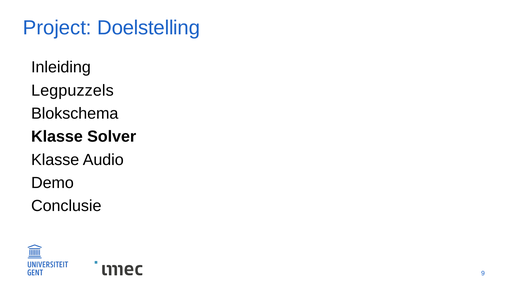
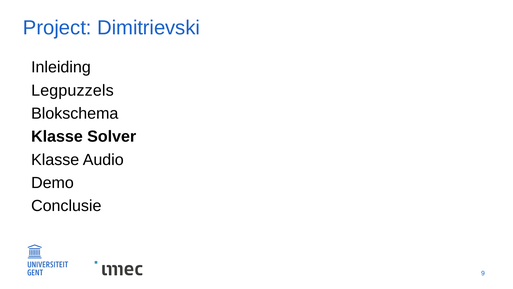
Doelstelling: Doelstelling -> Dimitrievski
